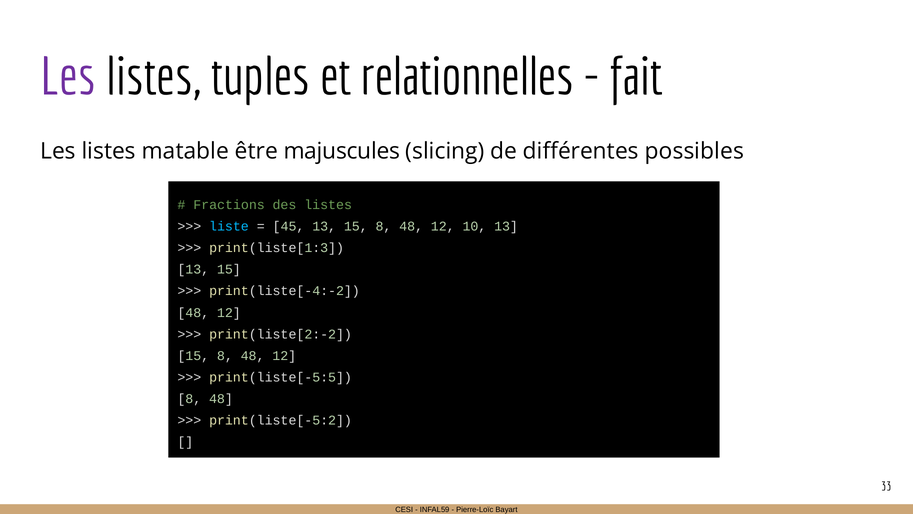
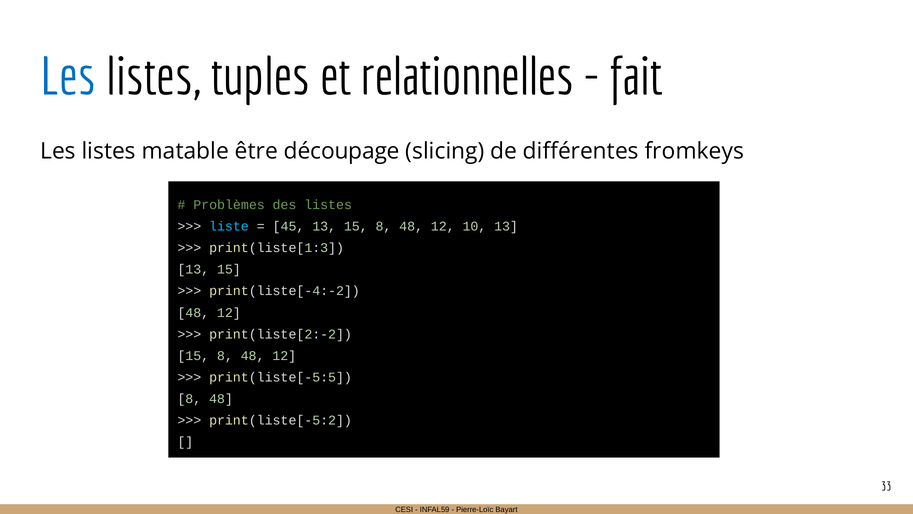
Les at (68, 77) colour: purple -> blue
majuscules: majuscules -> découpage
possibles: possibles -> fromkeys
Fractions: Fractions -> Problèmes
